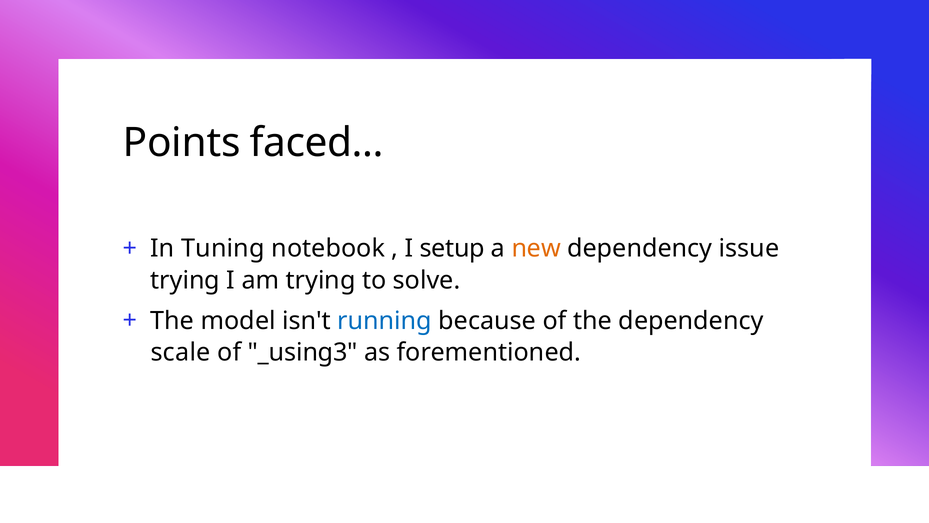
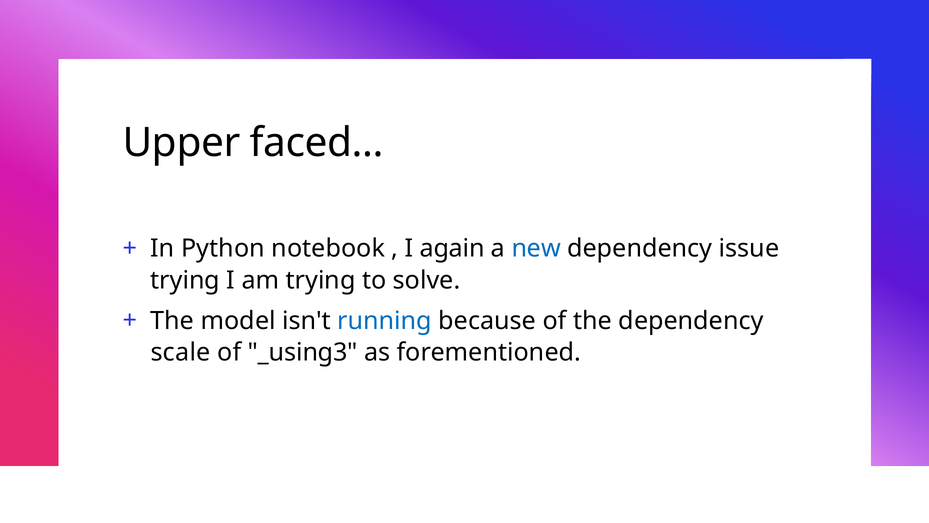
Points: Points -> Upper
Tuning: Tuning -> Python
setup: setup -> again
new colour: orange -> blue
